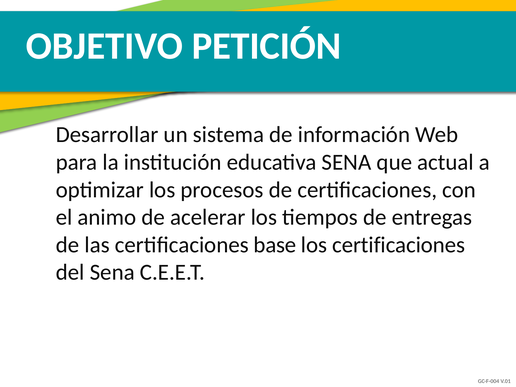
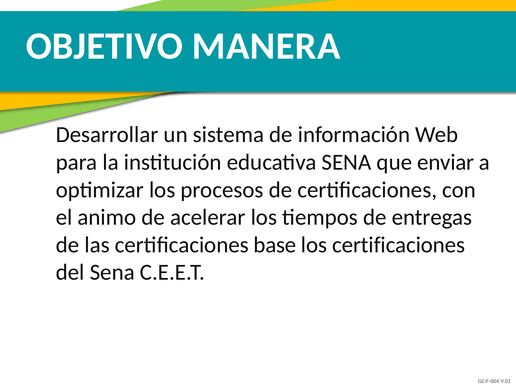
PETICIÓN: PETICIÓN -> MANERA
actual: actual -> enviar
